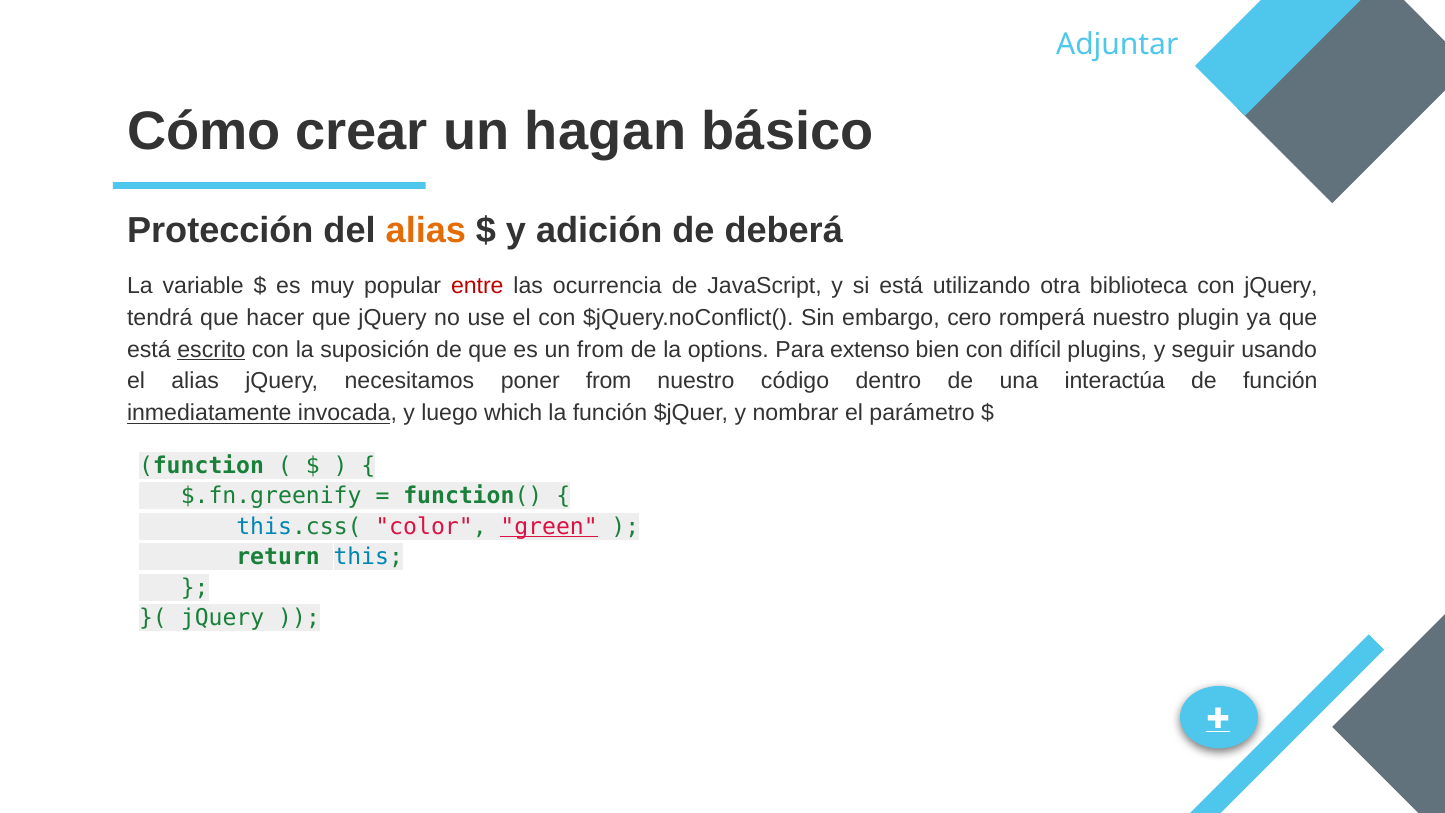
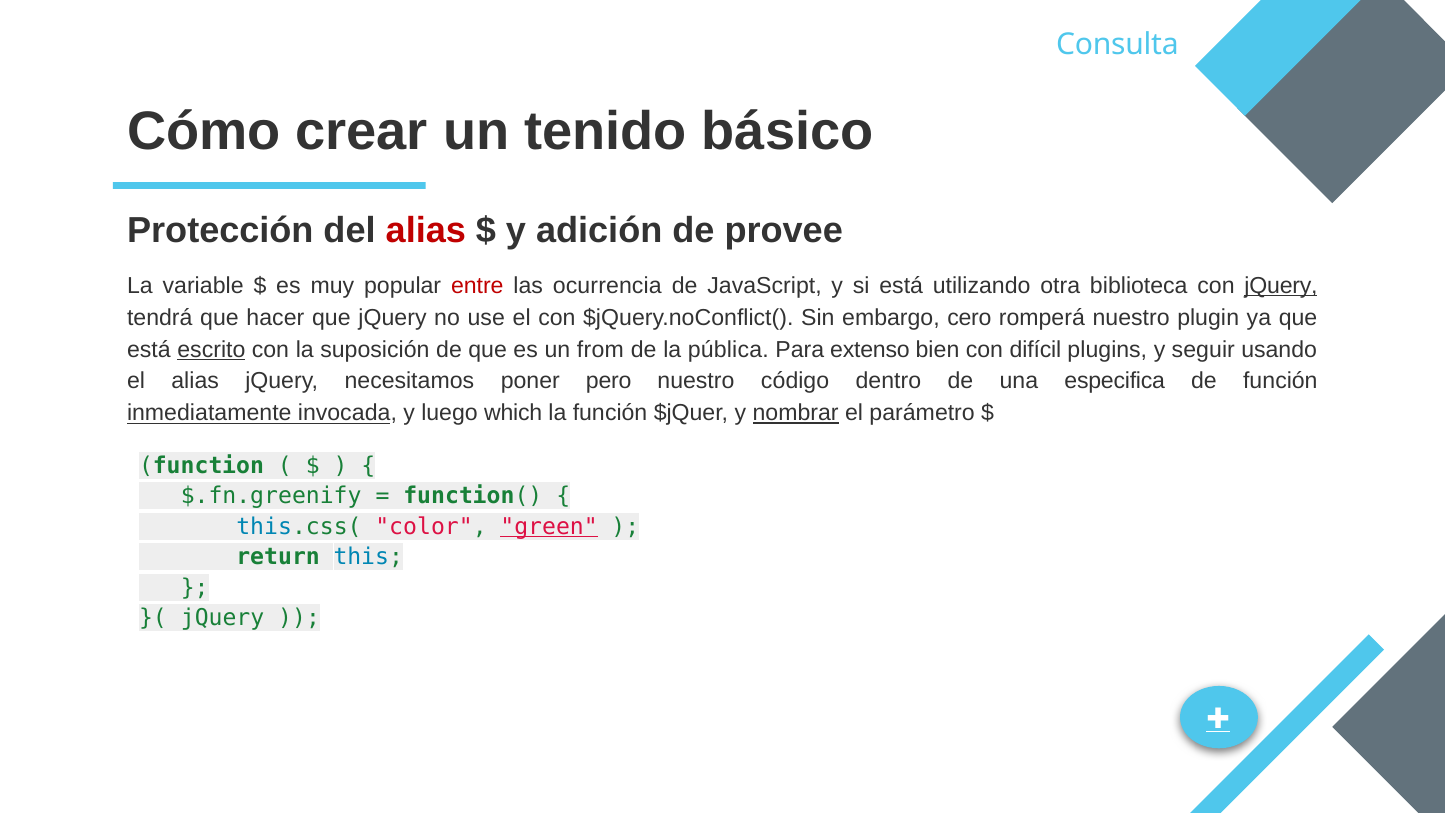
Adjuntar: Adjuntar -> Consulta
hagan: hagan -> tenido
alias at (426, 231) colour: orange -> red
deberá: deberá -> provee
jQuery at (1281, 286) underline: none -> present
options: options -> pública
poner from: from -> pero
interactúa: interactúa -> especifica
nombrar underline: none -> present
